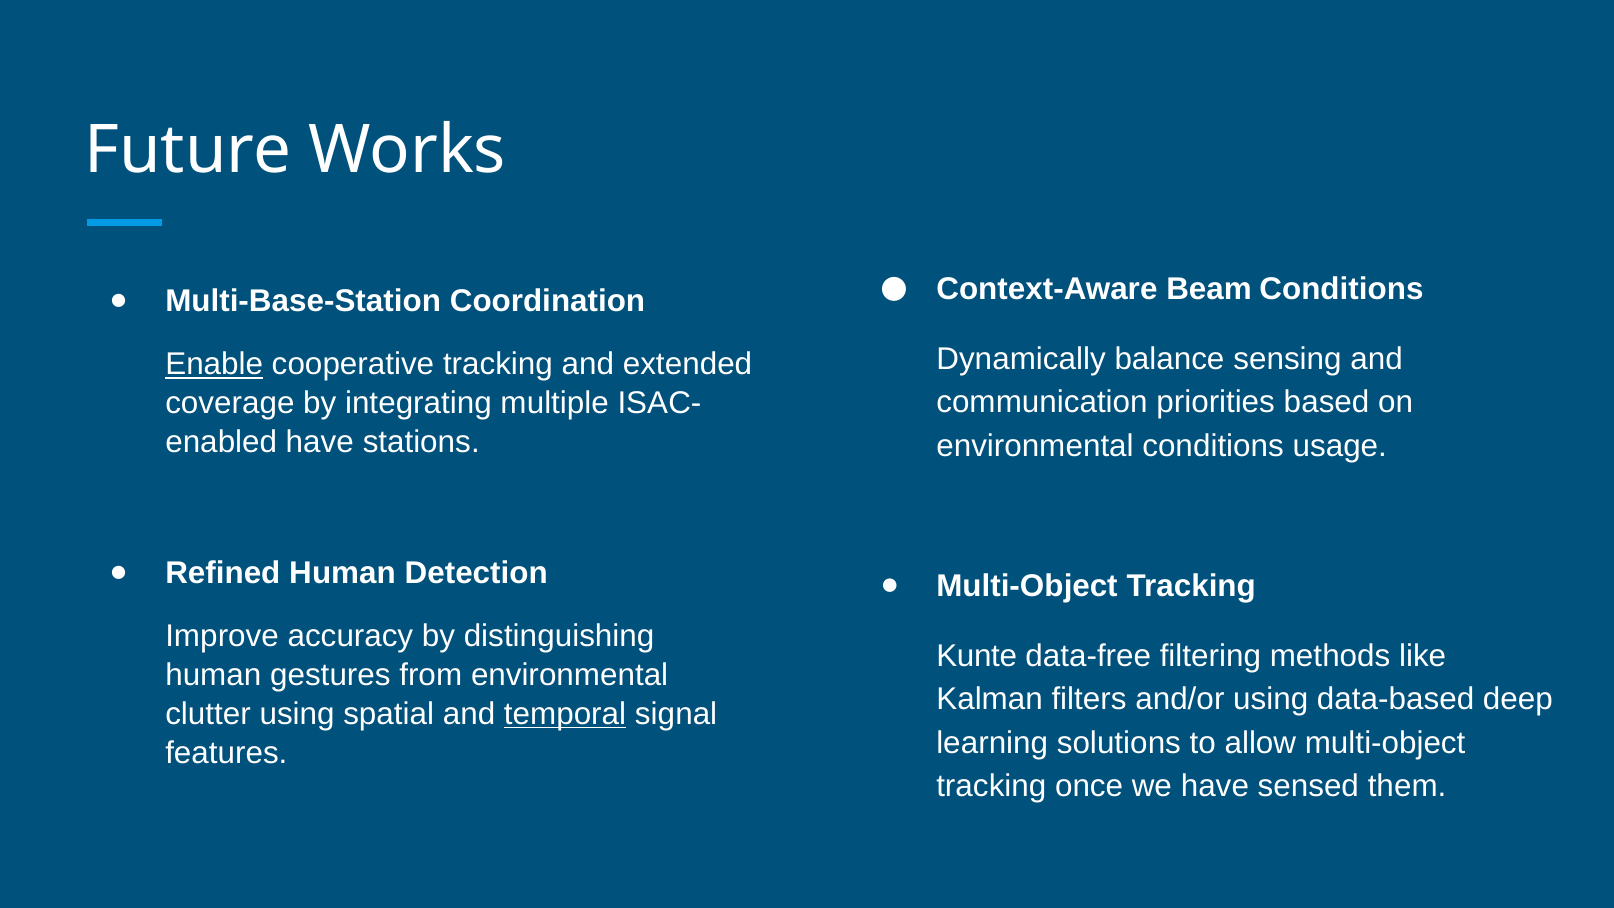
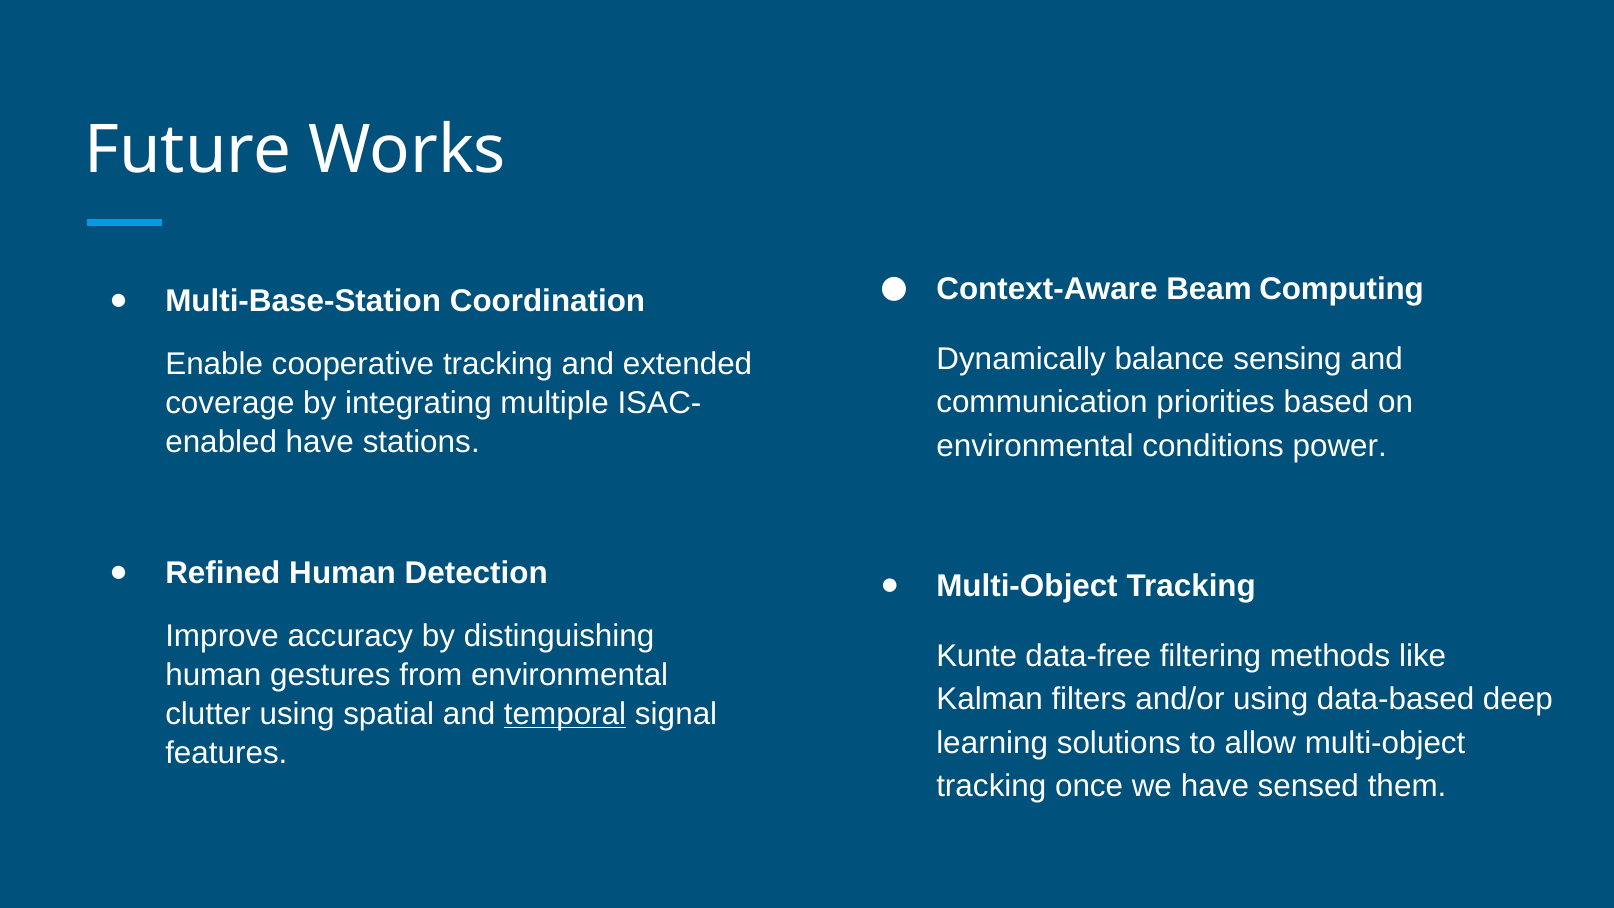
Beam Conditions: Conditions -> Computing
Enable underline: present -> none
usage: usage -> power
